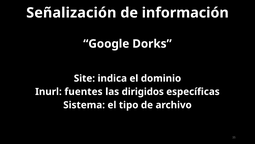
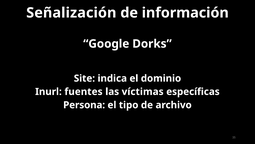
dirigidos: dirigidos -> víctimas
Sistema: Sistema -> Persona
